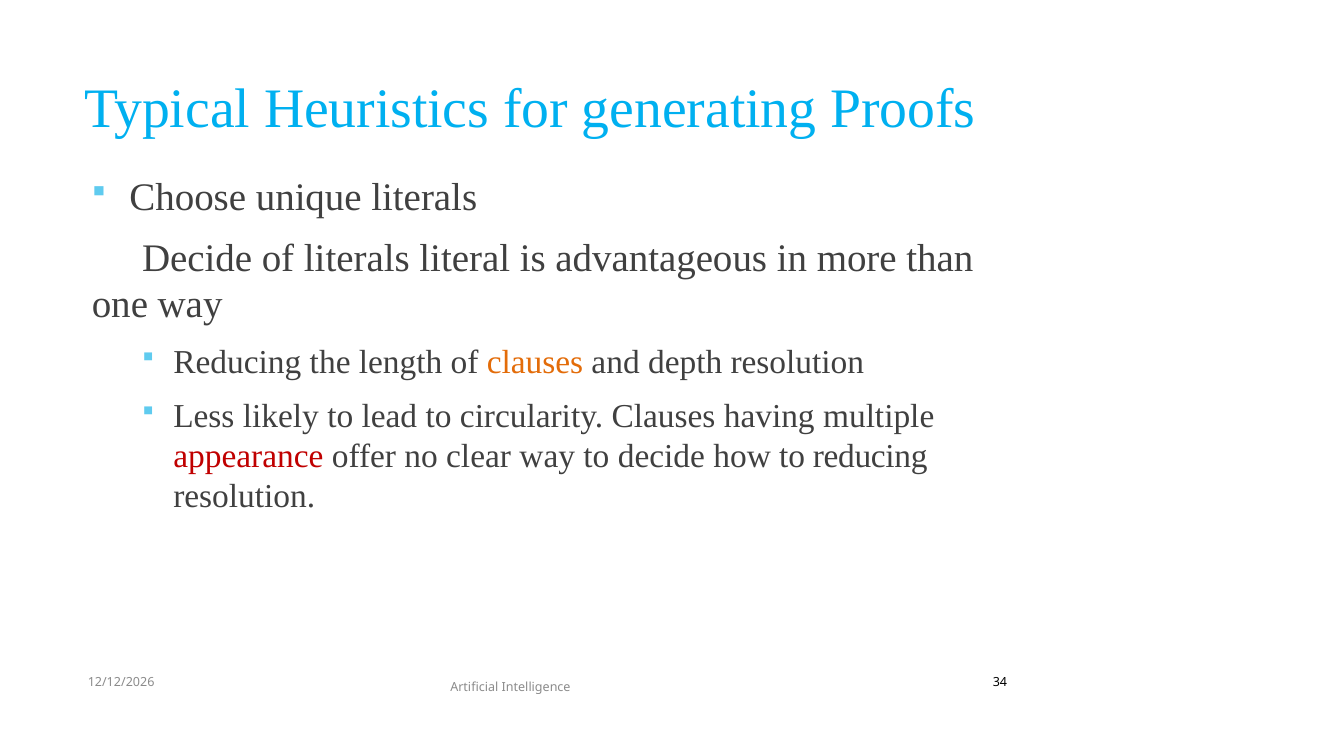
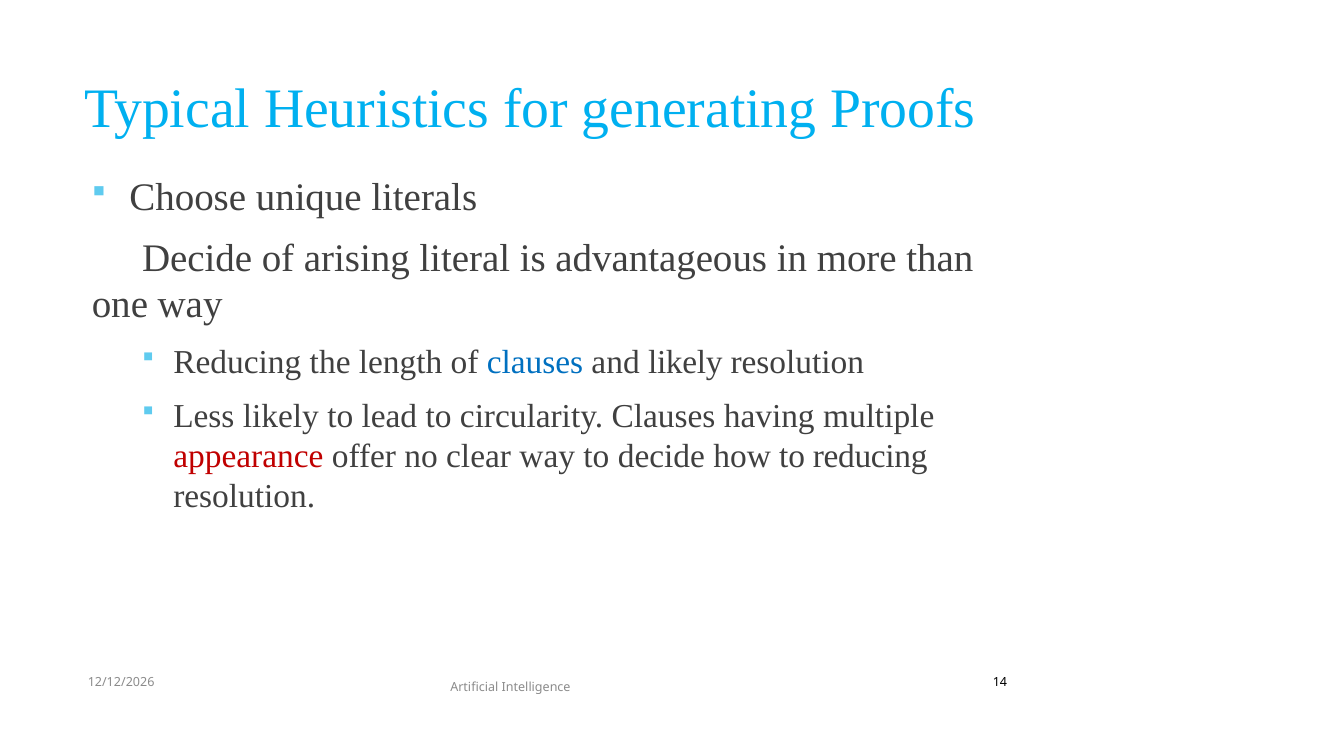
of literals: literals -> arising
clauses at (535, 362) colour: orange -> blue
and depth: depth -> likely
34: 34 -> 14
